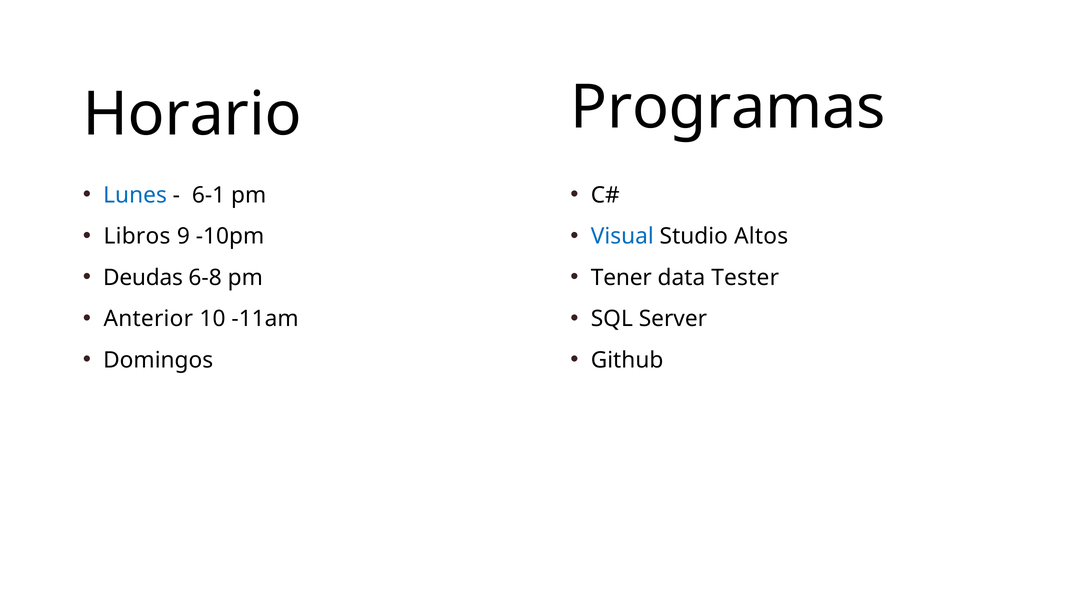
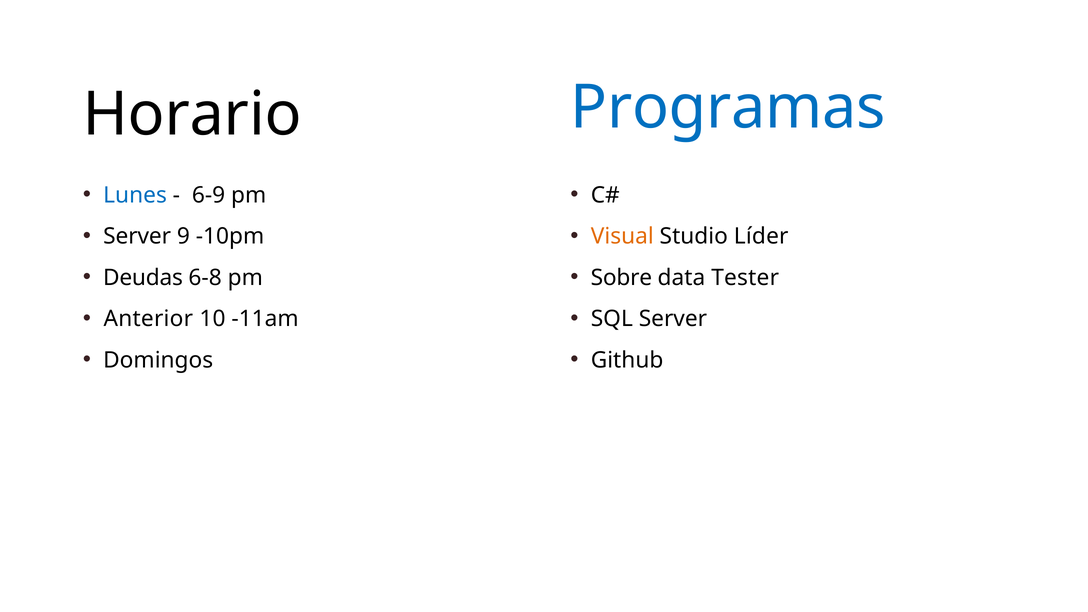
Programas colour: black -> blue
6-1: 6-1 -> 6-9
Libros at (137, 236): Libros -> Server
Visual colour: blue -> orange
Altos: Altos -> Líder
Tener: Tener -> Sobre
